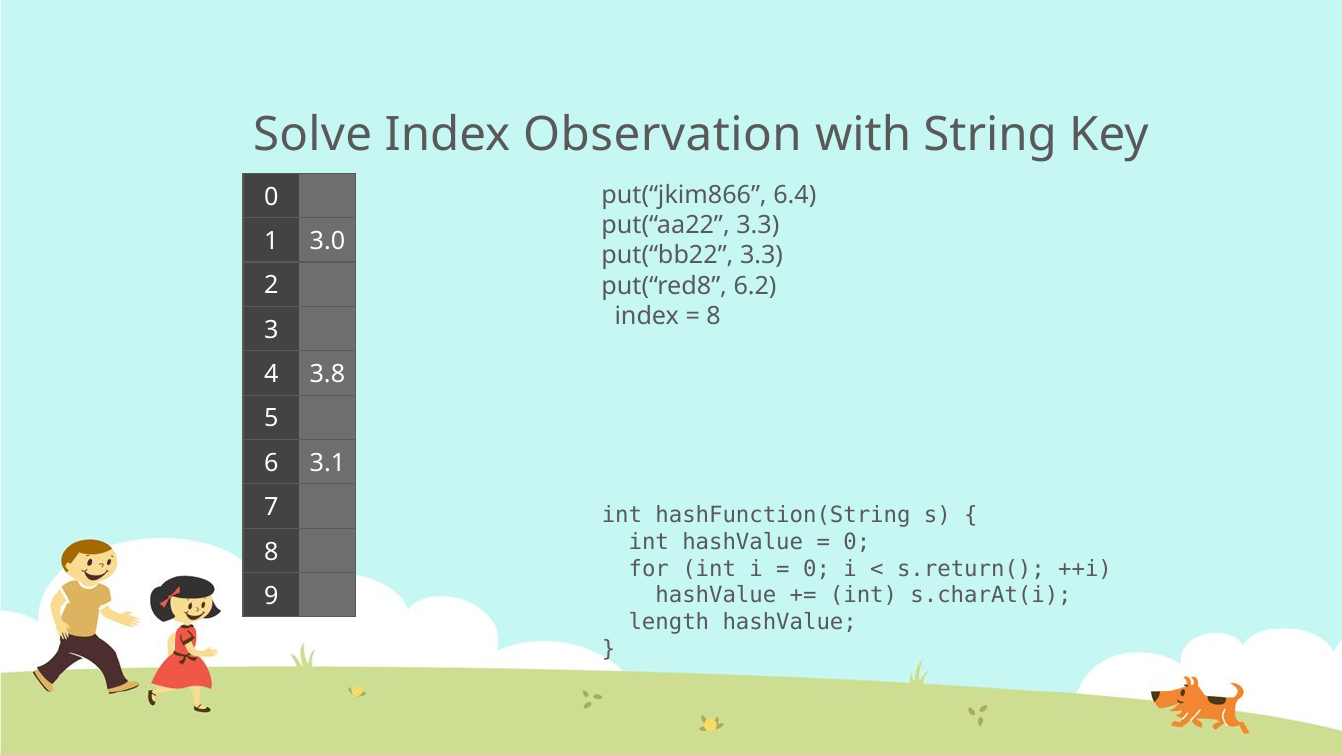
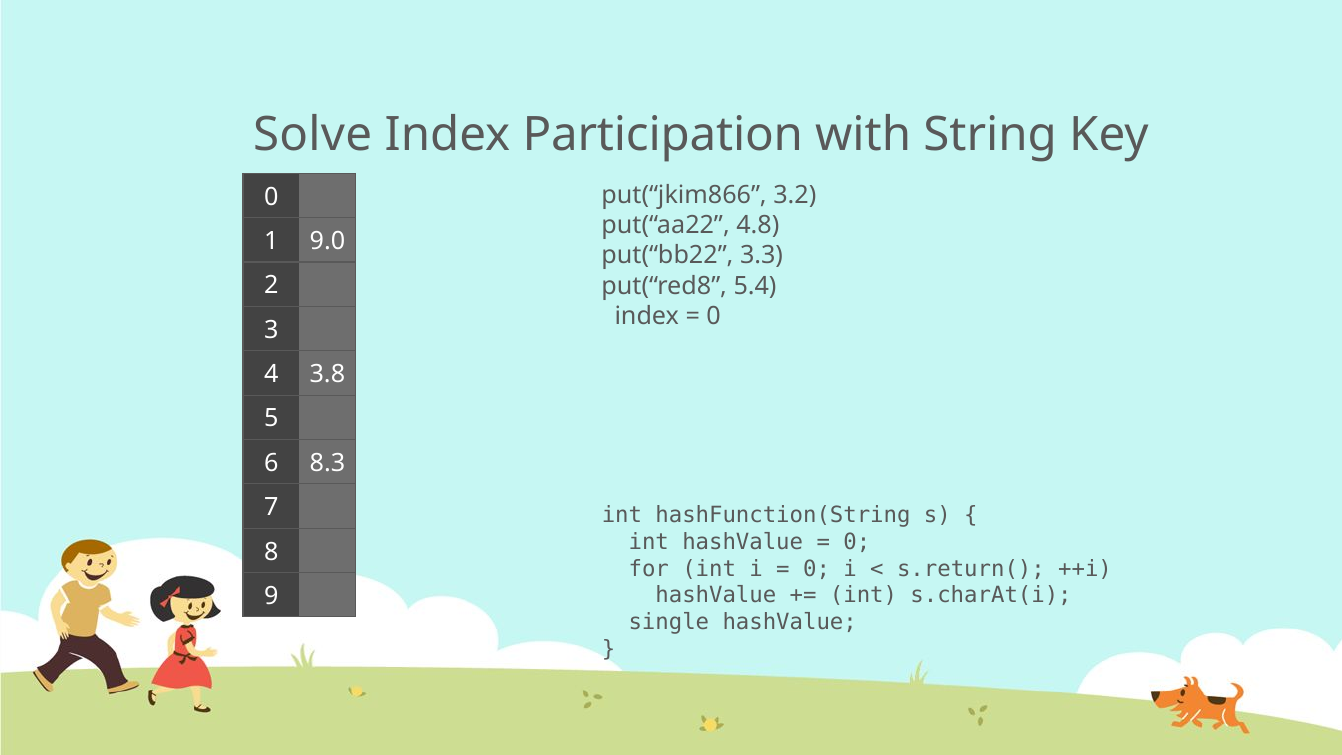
Observation: Observation -> Participation
6.4: 6.4 -> 3.2
put(“aa22 3.3: 3.3 -> 4.8
3.0: 3.0 -> 9.0
6.2: 6.2 -> 5.4
8 at (714, 316): 8 -> 0
3.1: 3.1 -> 8.3
length: length -> single
